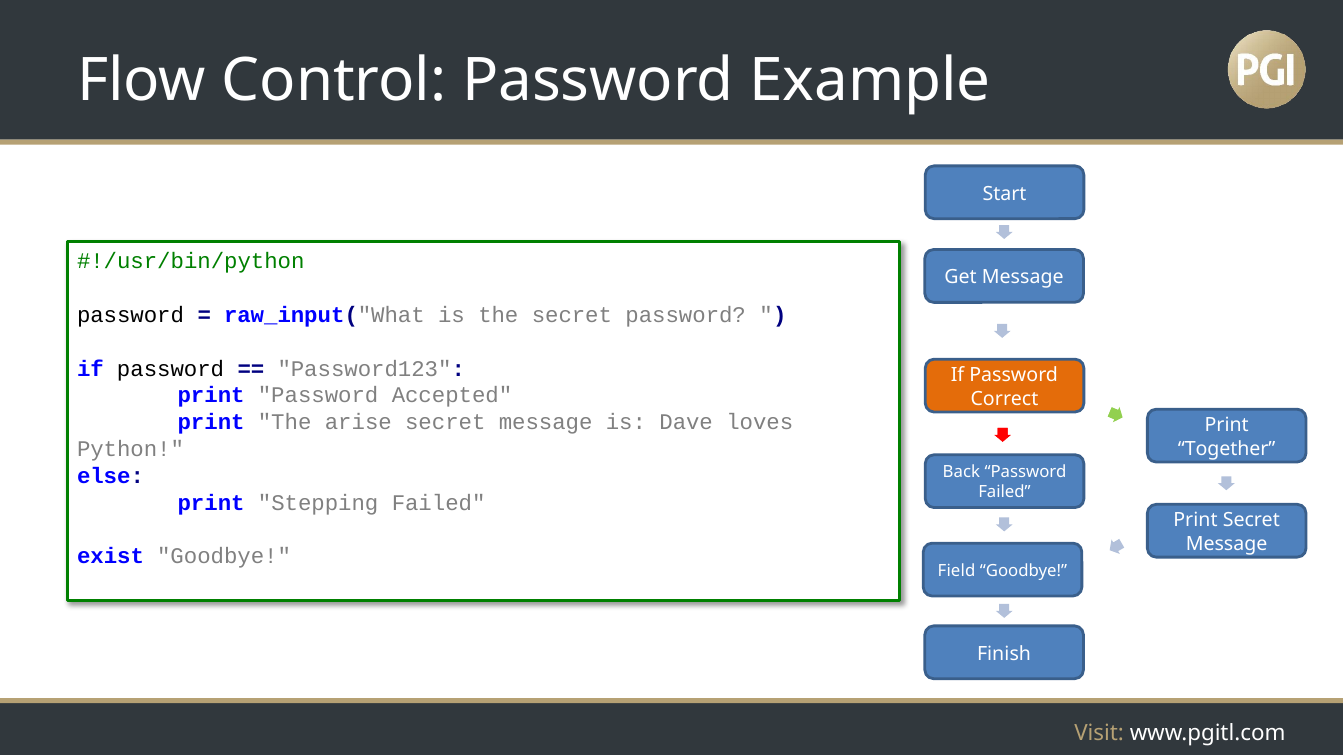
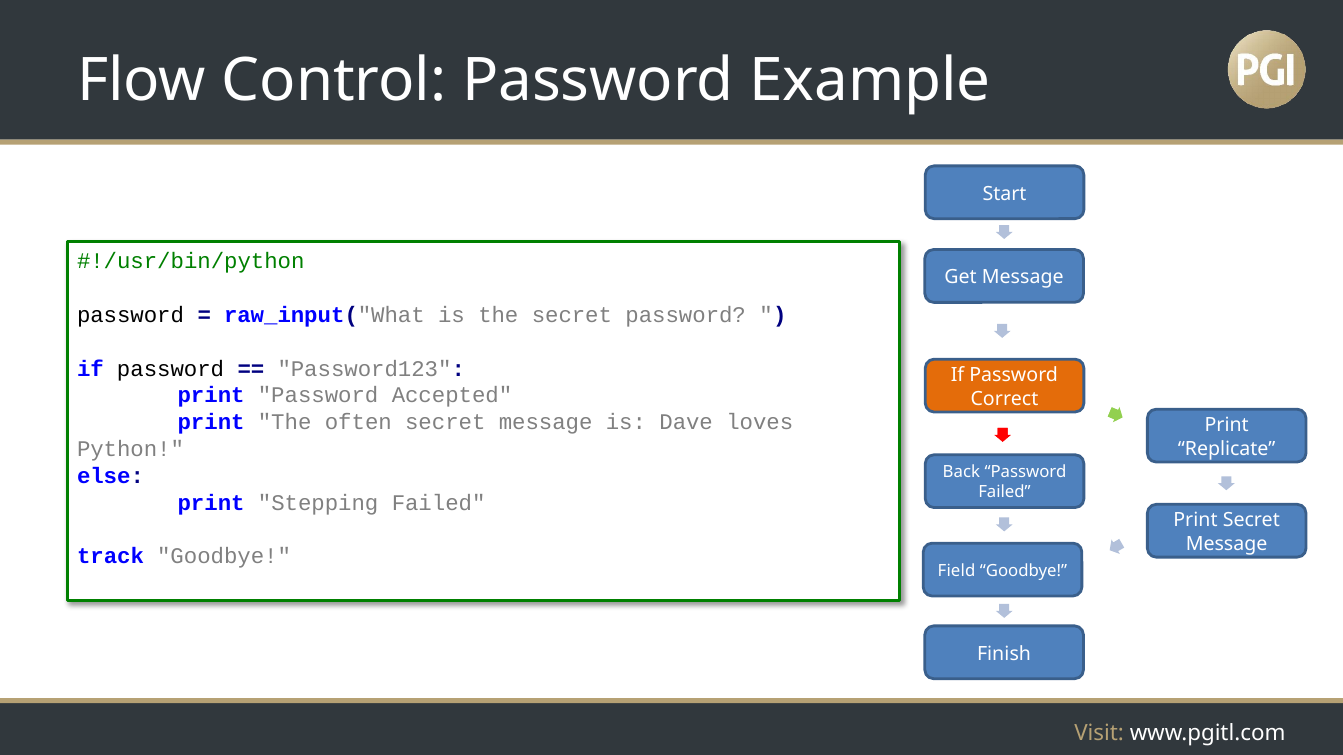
arise: arise -> often
Together: Together -> Replicate
exist: exist -> track
